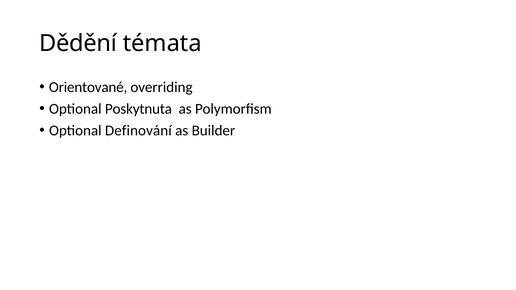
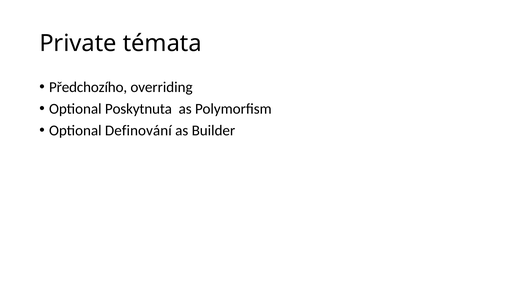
Dědění: Dědění -> Private
Orientované: Orientované -> Předchozího
